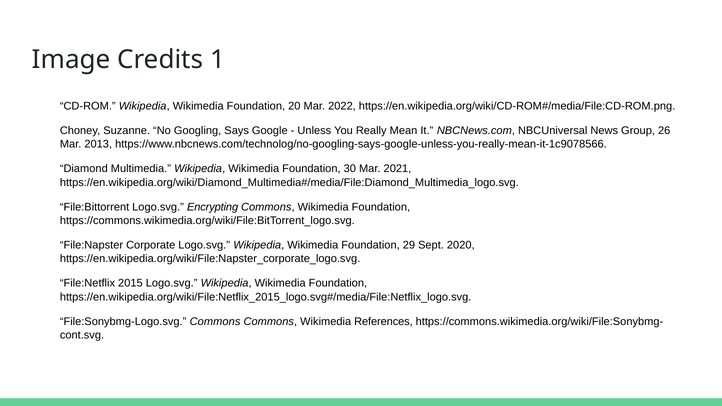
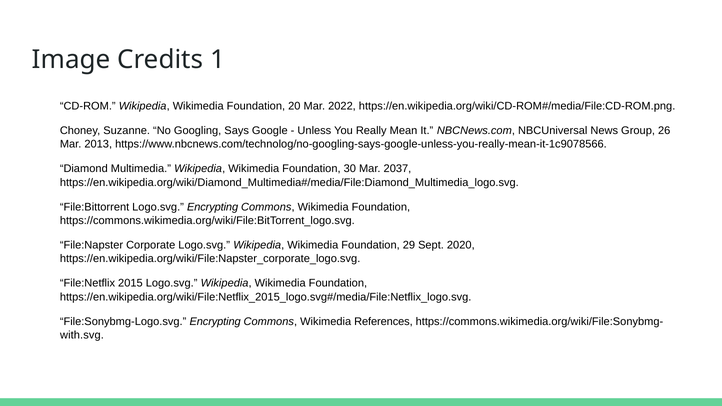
2021: 2021 -> 2037
File:Sonybmg-Logo.svg Commons: Commons -> Encrypting
cont.svg: cont.svg -> with.svg
